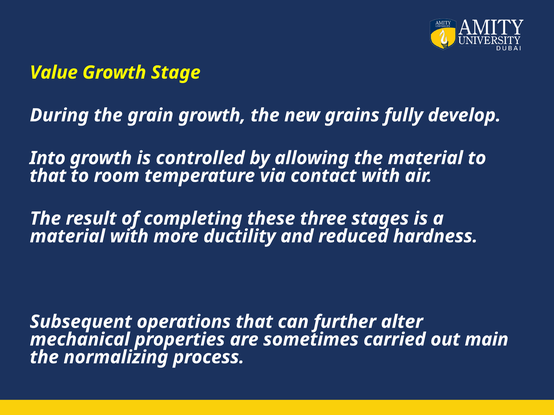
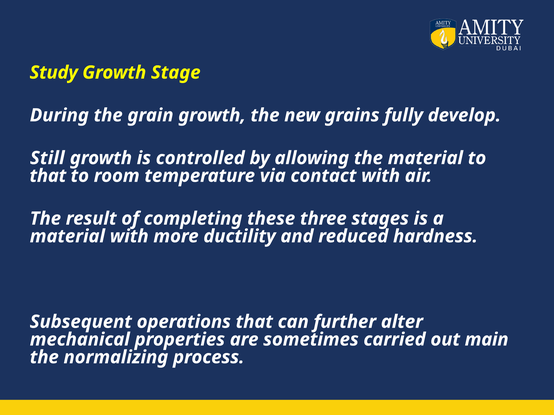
Value: Value -> Study
Into: Into -> Still
